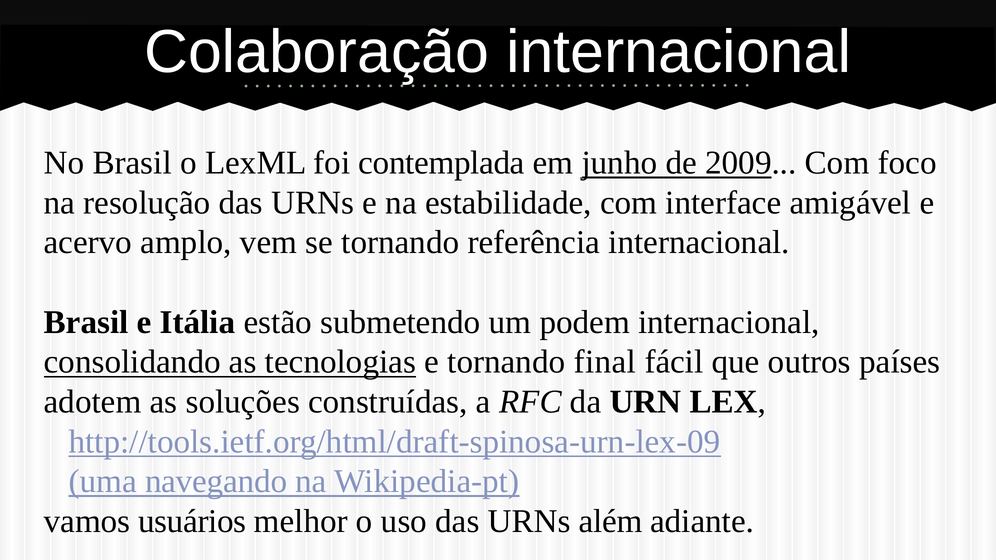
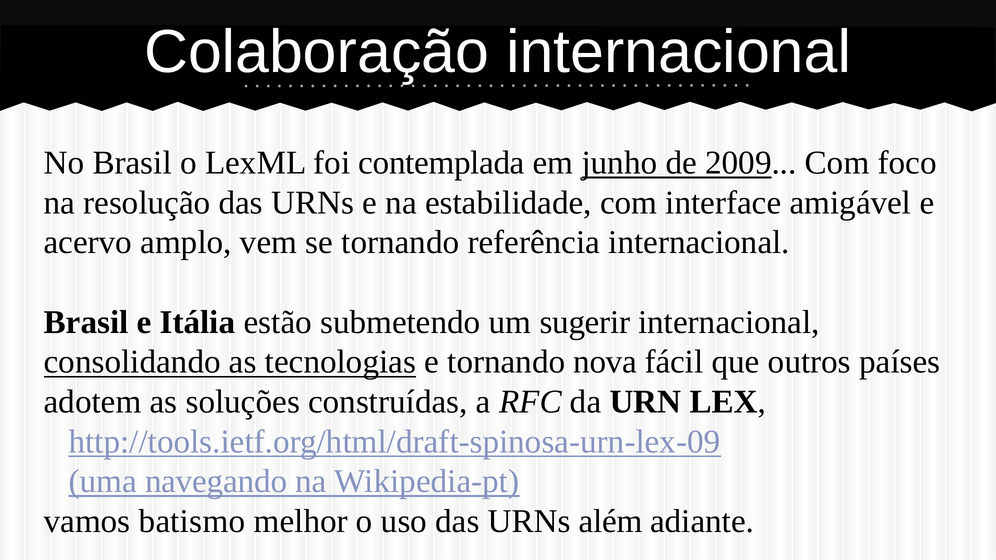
podem: podem -> sugerir
final: final -> nova
usuários: usuários -> batismo
